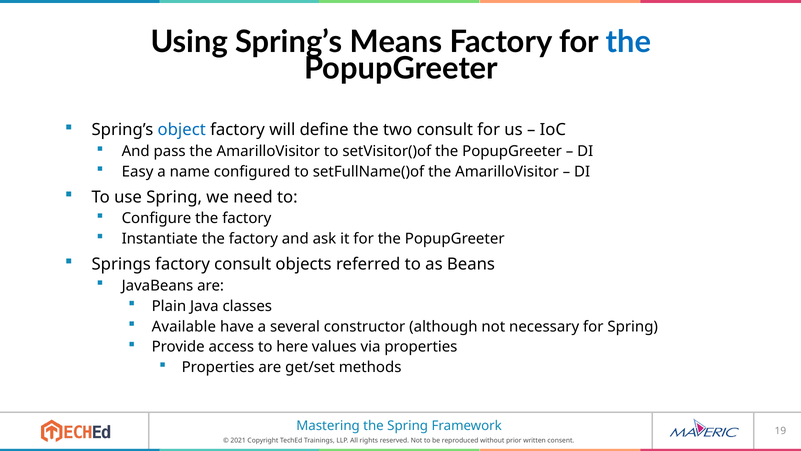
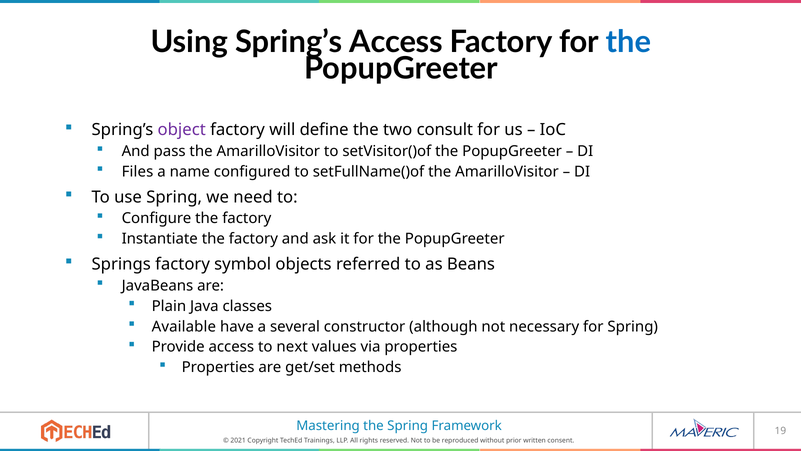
Spring’s Means: Means -> Access
object colour: blue -> purple
Easy: Easy -> Files
factory consult: consult -> symbol
here: here -> next
